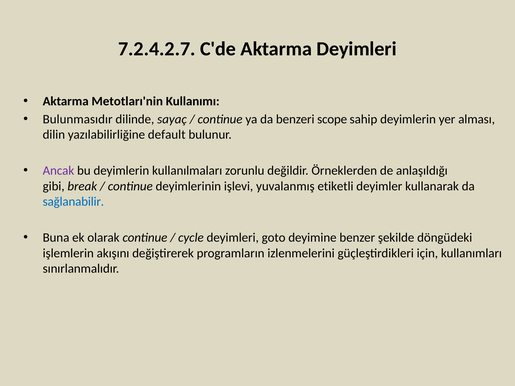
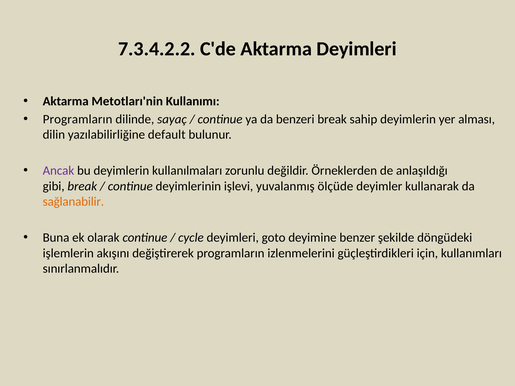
7.2.4.2.7: 7.2.4.2.7 -> 7.3.4.2.2
Bulunmasıdır at (78, 119): Bulunmasıdır -> Programların
benzeri scope: scope -> break
etiketli: etiketli -> ölçüde
sağlanabilir colour: blue -> orange
